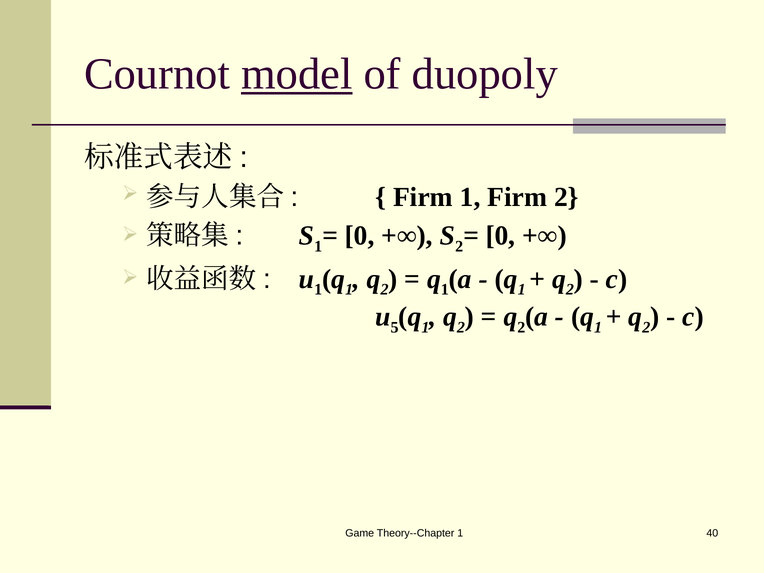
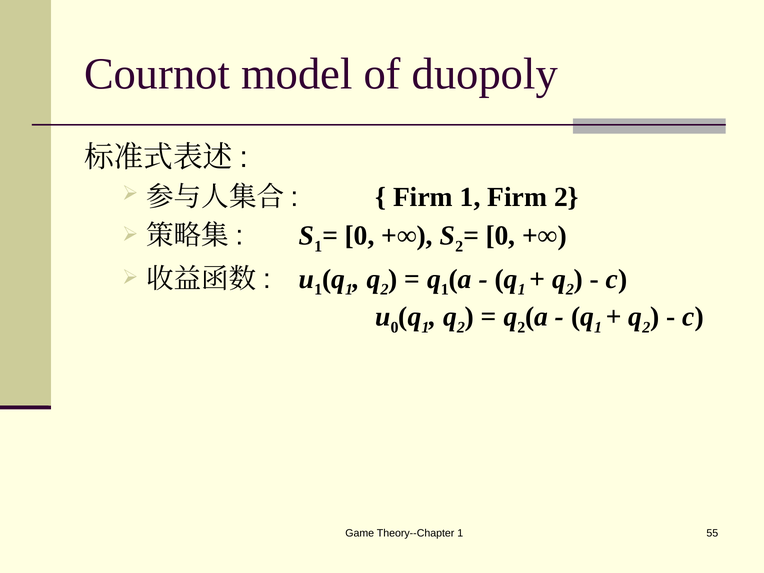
model underline: present -> none
5 at (395, 327): 5 -> 0
40: 40 -> 55
